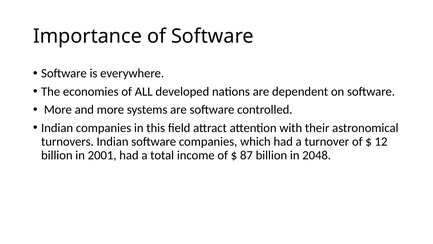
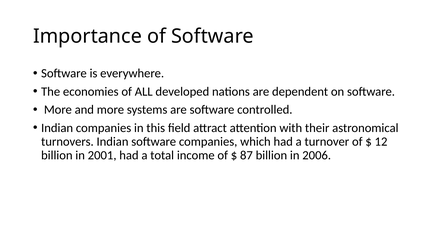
2048: 2048 -> 2006
